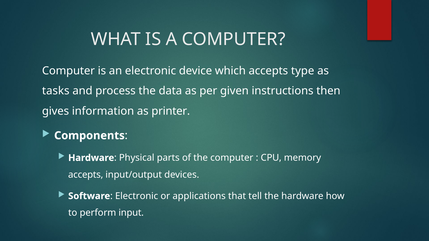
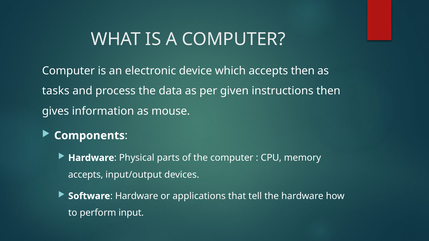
accepts type: type -> then
printer: printer -> mouse
Electronic at (137, 196): Electronic -> Hardware
